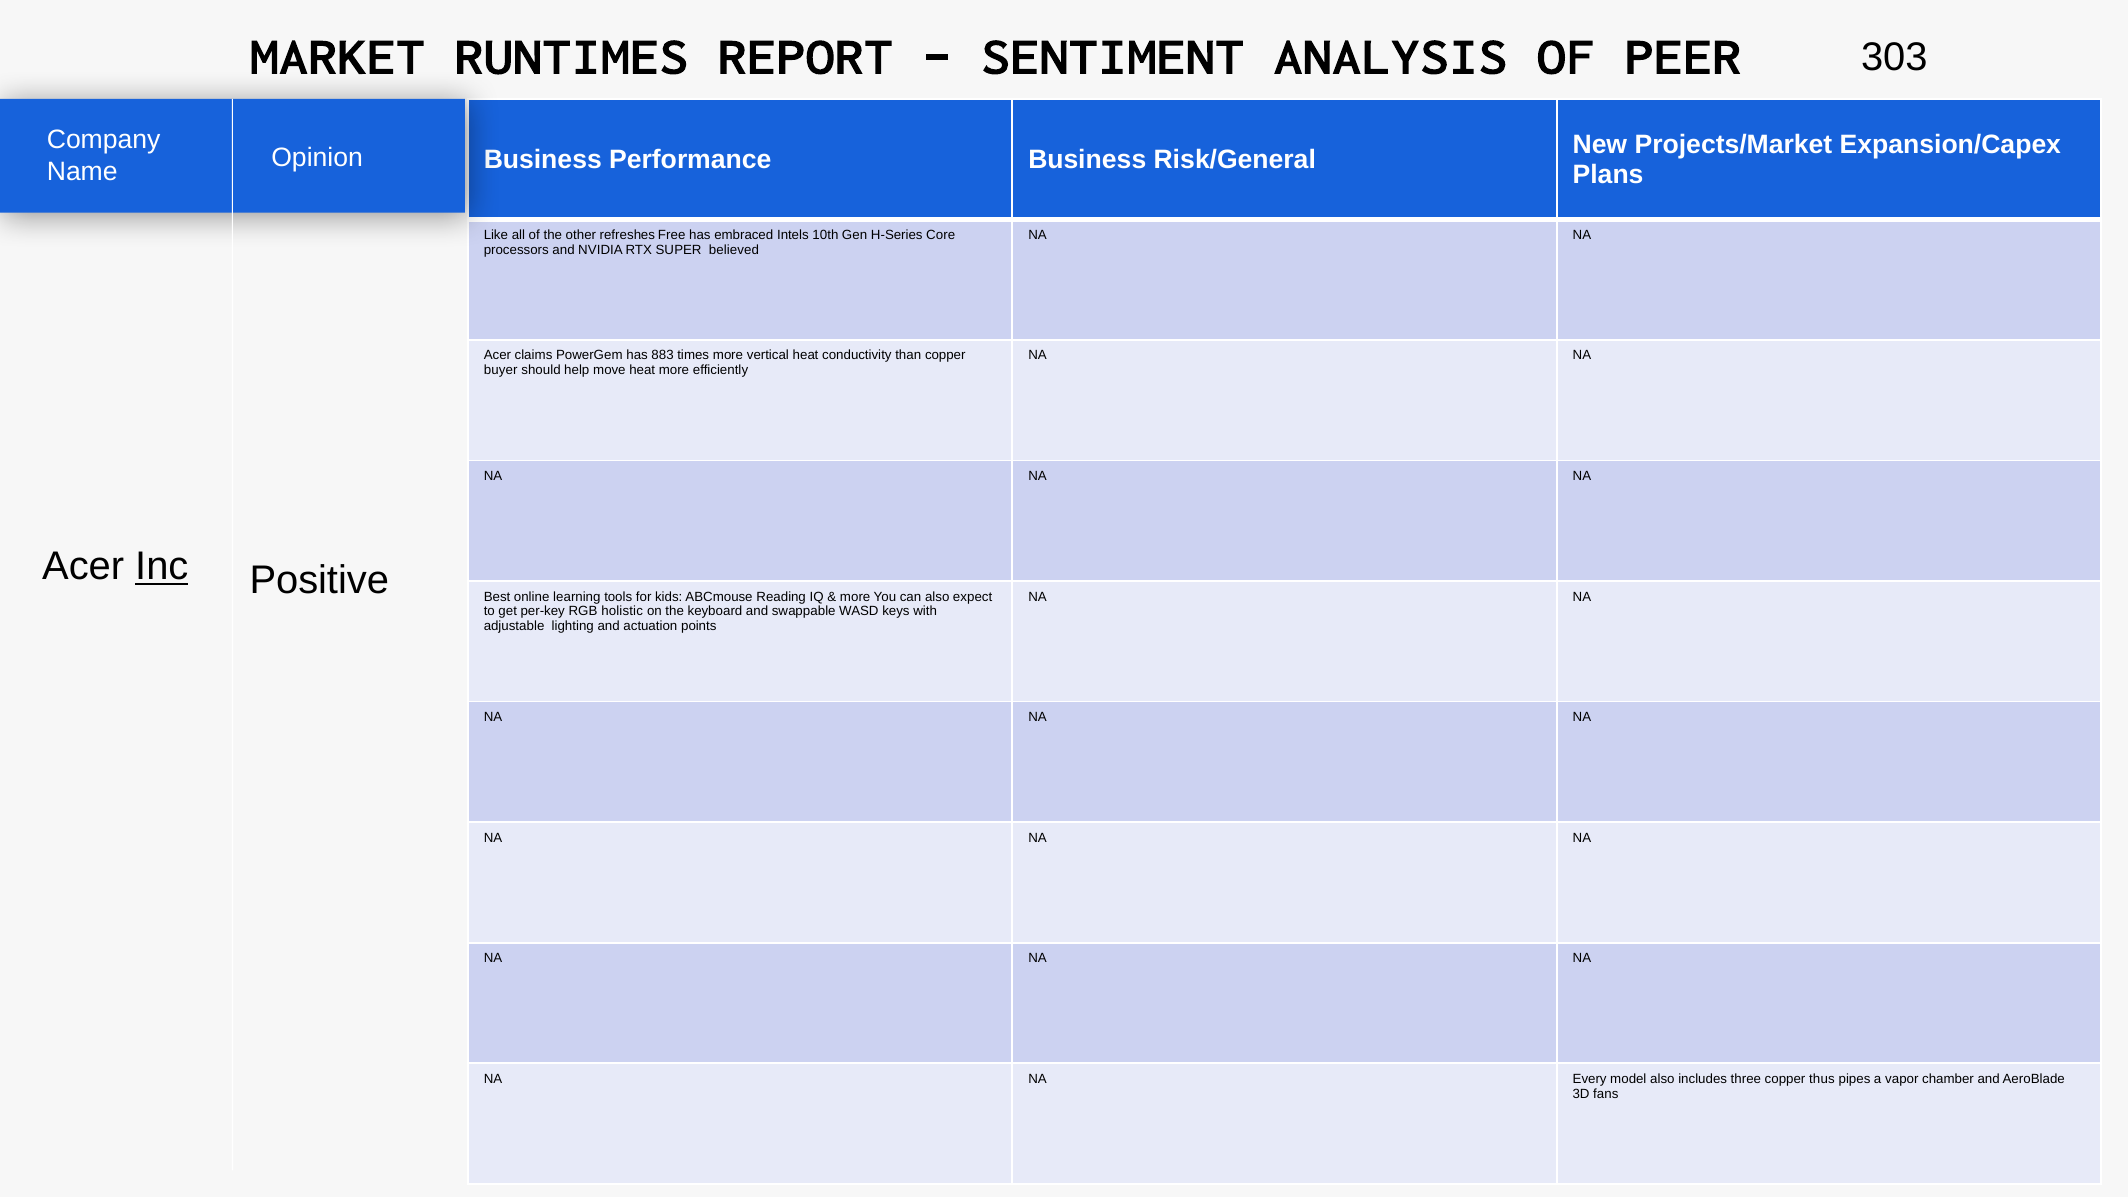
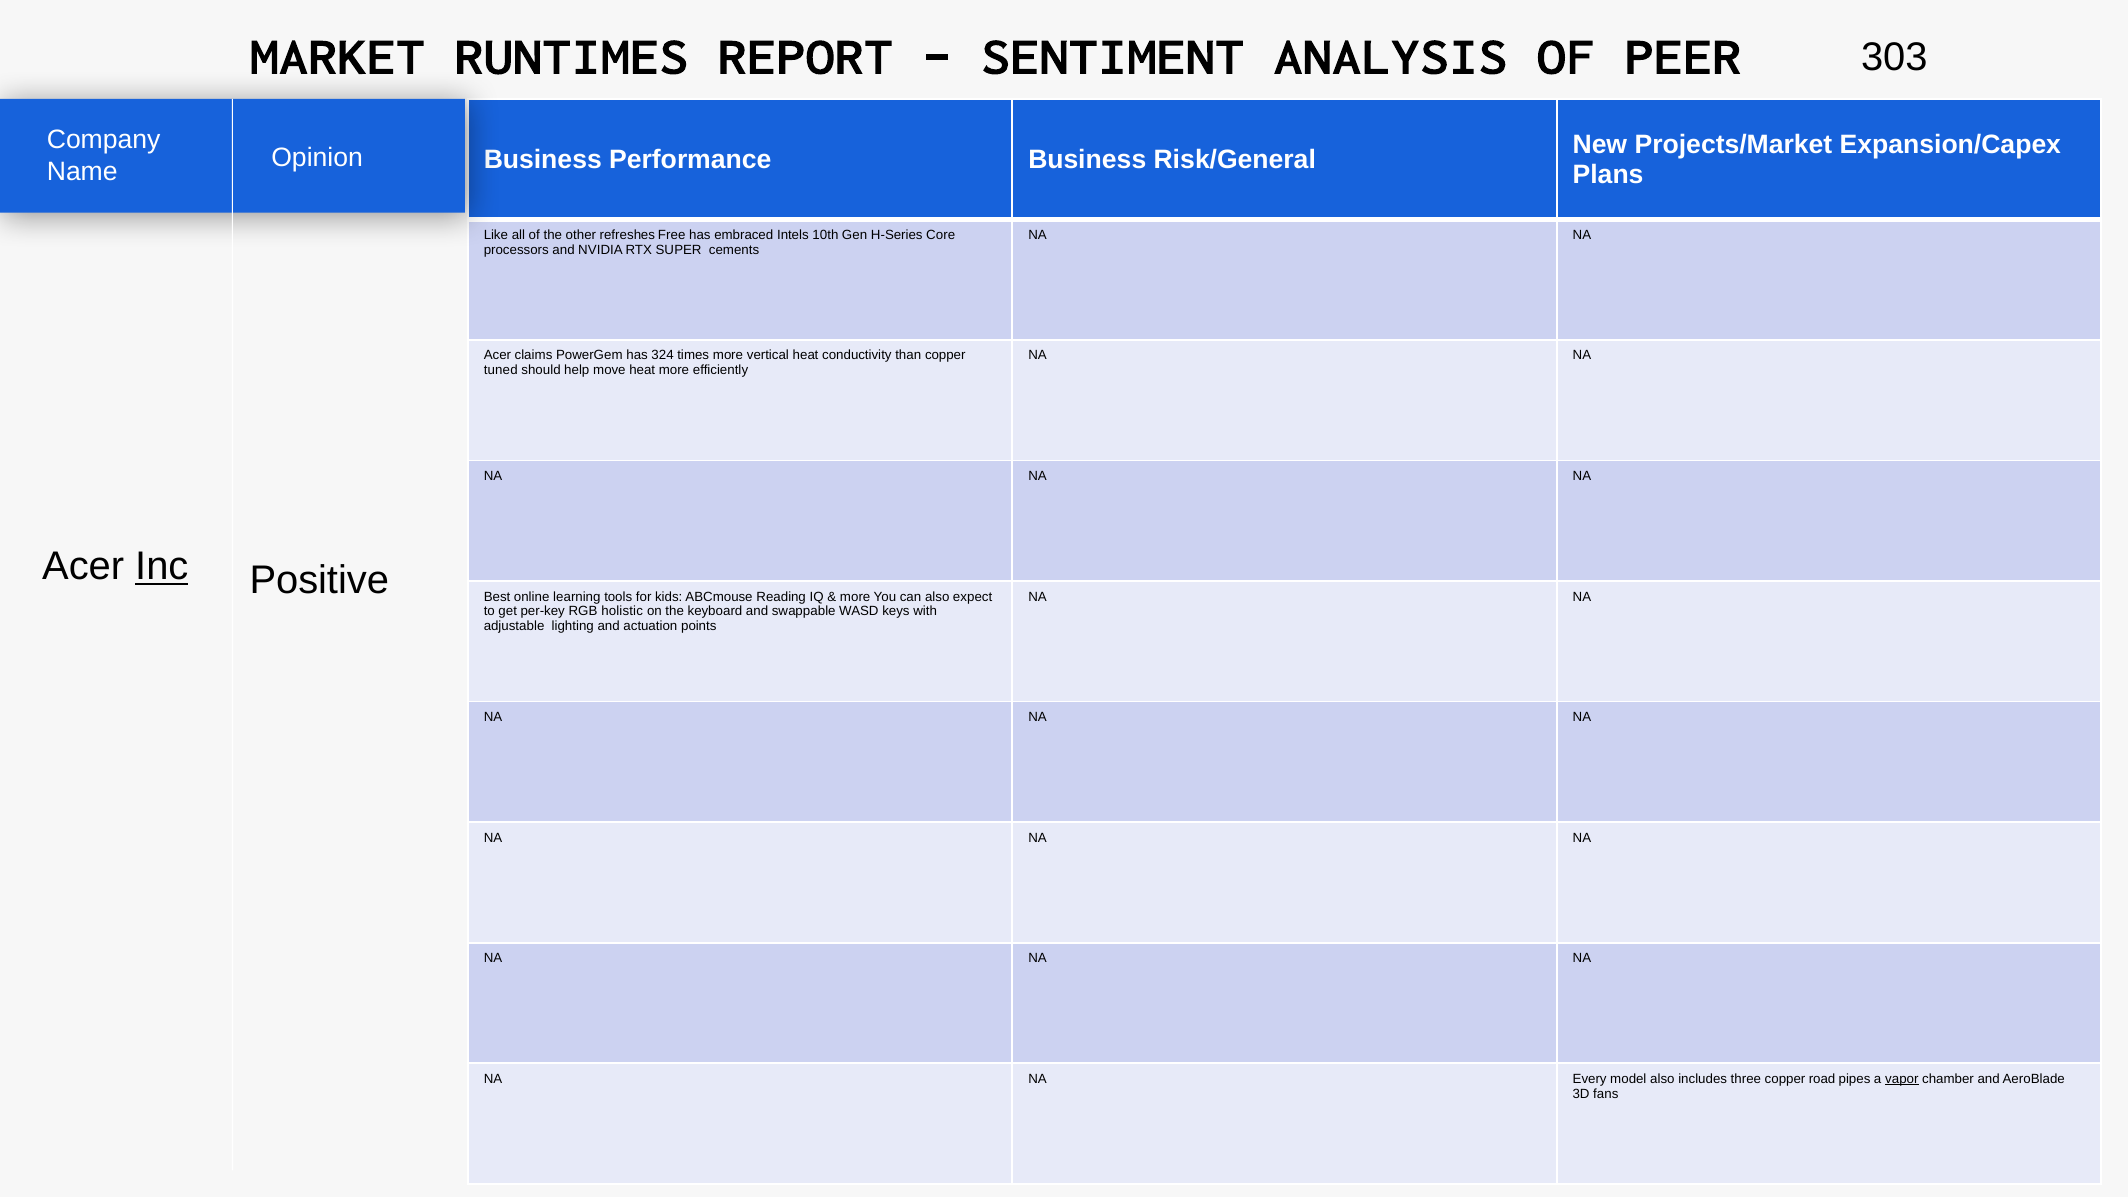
believed: believed -> cements
883: 883 -> 324
buyer: buyer -> tuned
thus: thus -> road
vapor underline: none -> present
